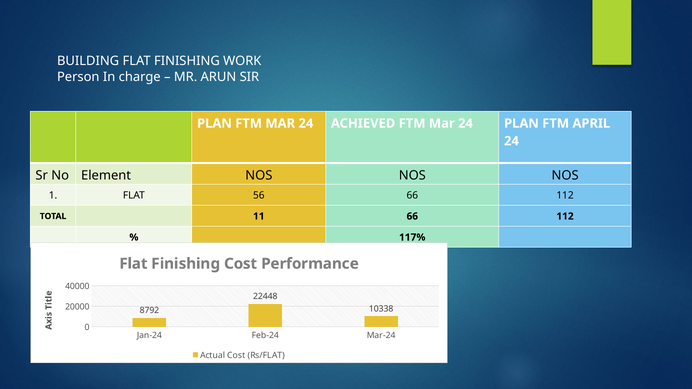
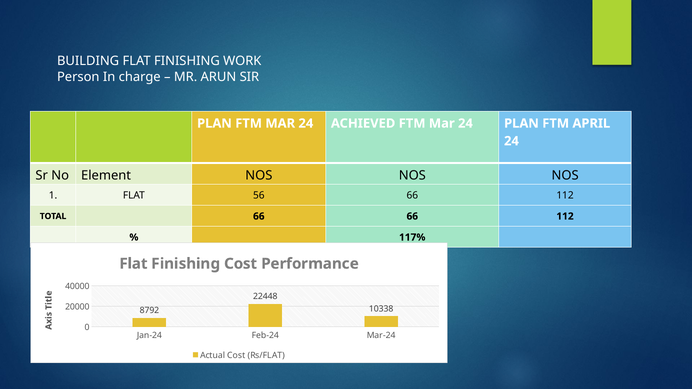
TOTAL 11: 11 -> 66
